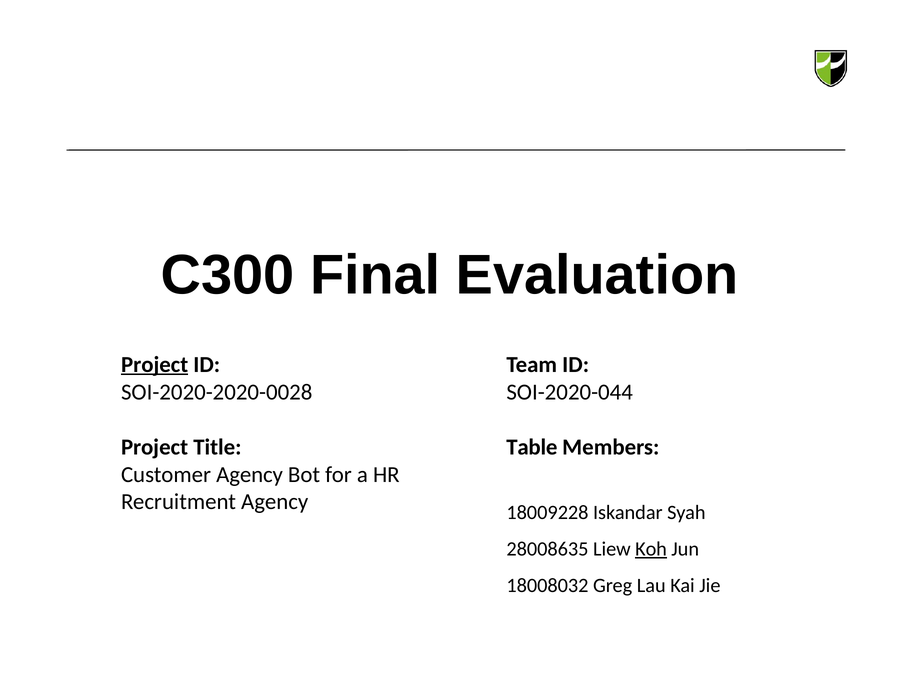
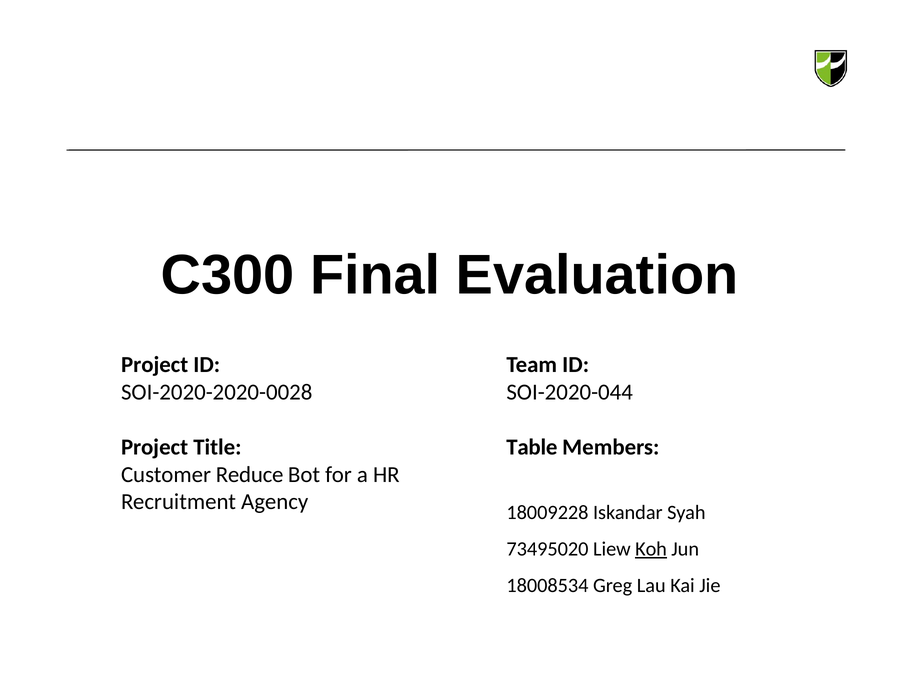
Project at (155, 364) underline: present -> none
Customer Agency: Agency -> Reduce
28008635: 28008635 -> 73495020
18008032: 18008032 -> 18008534
